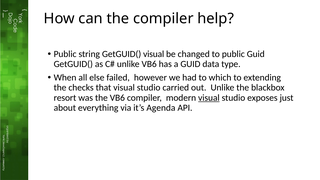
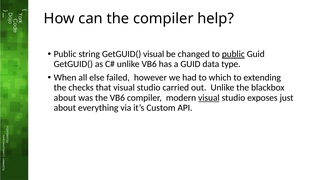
public at (233, 54) underline: none -> present
resort at (65, 98): resort -> about
Agenda: Agenda -> Custom
